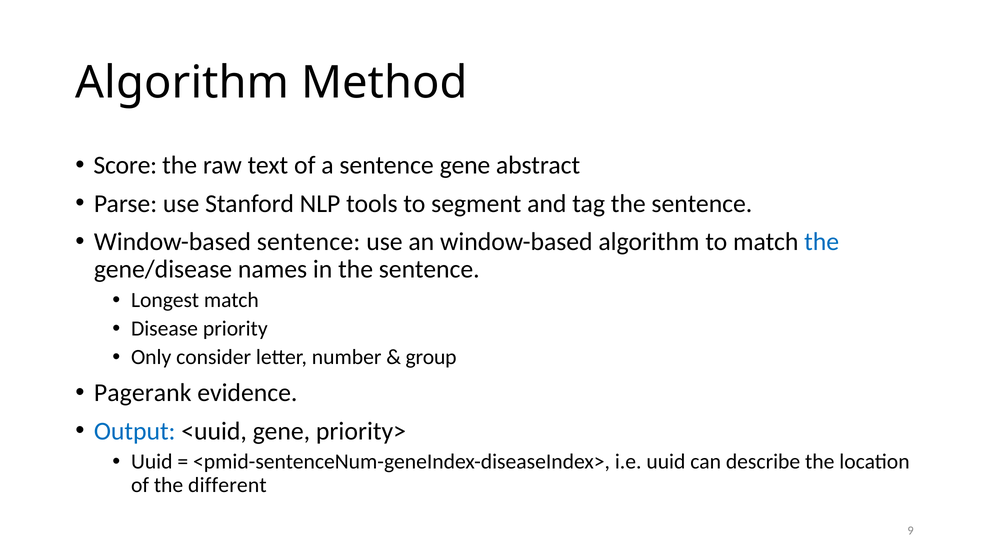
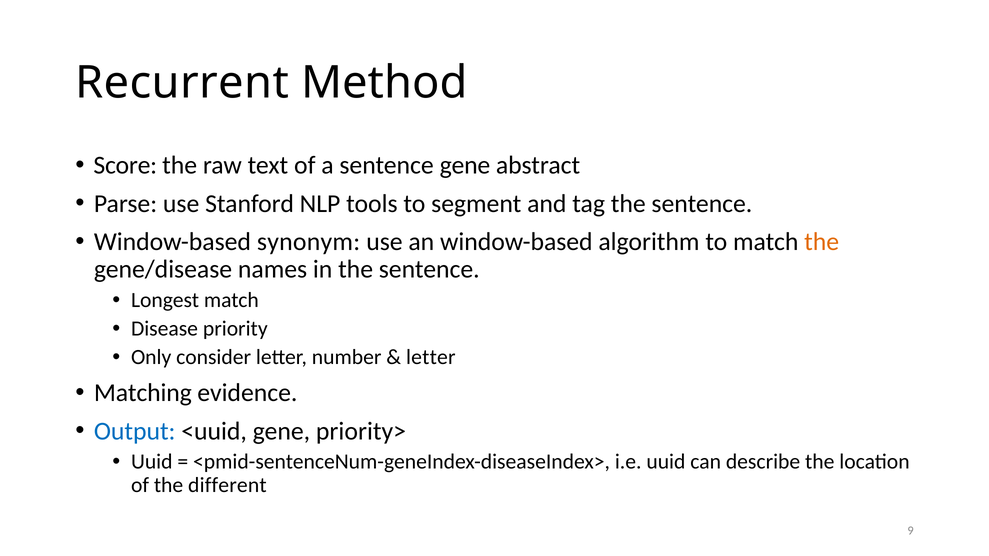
Algorithm at (182, 83): Algorithm -> Recurrent
Window-based sentence: sentence -> synonym
the at (822, 242) colour: blue -> orange
group at (431, 357): group -> letter
Pagerank: Pagerank -> Matching
